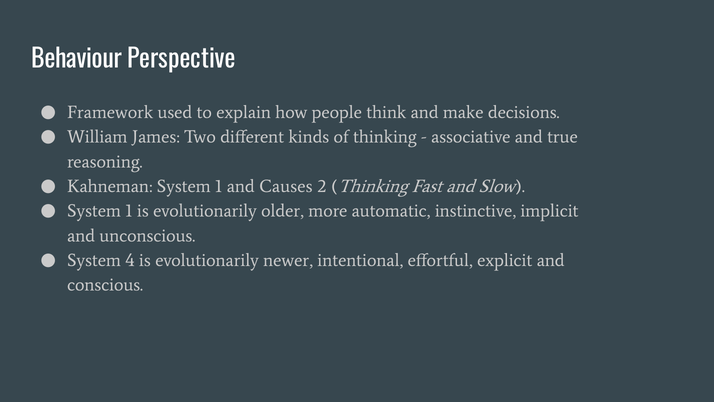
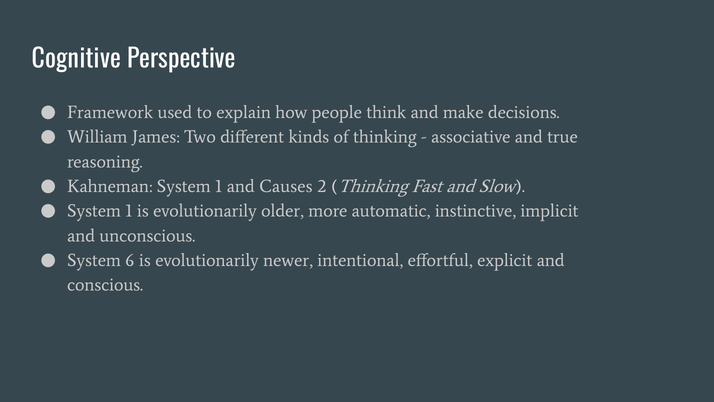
Behaviour: Behaviour -> Cognitive
4: 4 -> 6
